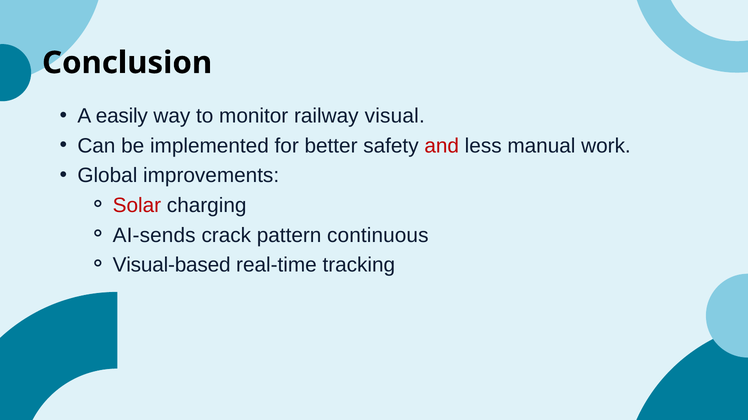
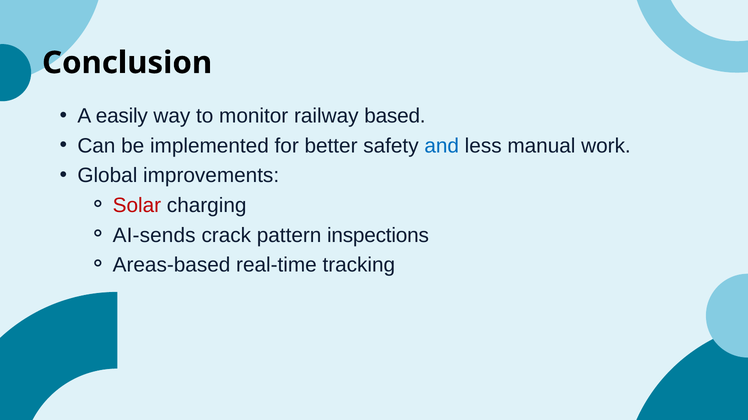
visual: visual -> based
and colour: red -> blue
continuous: continuous -> inspections
Visual-based: Visual-based -> Areas-based
